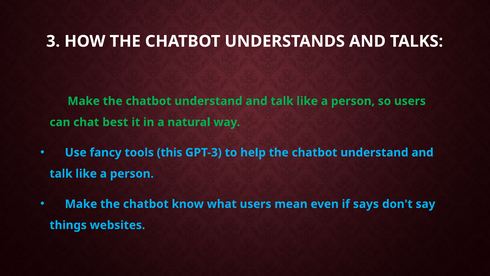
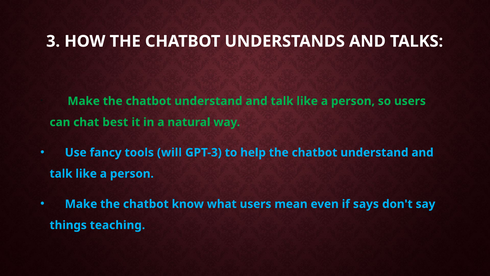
this: this -> will
websites: websites -> teaching
